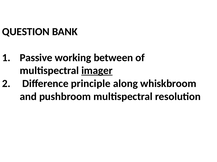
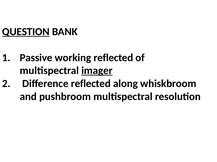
QUESTION underline: none -> present
working between: between -> reflected
Difference principle: principle -> reflected
